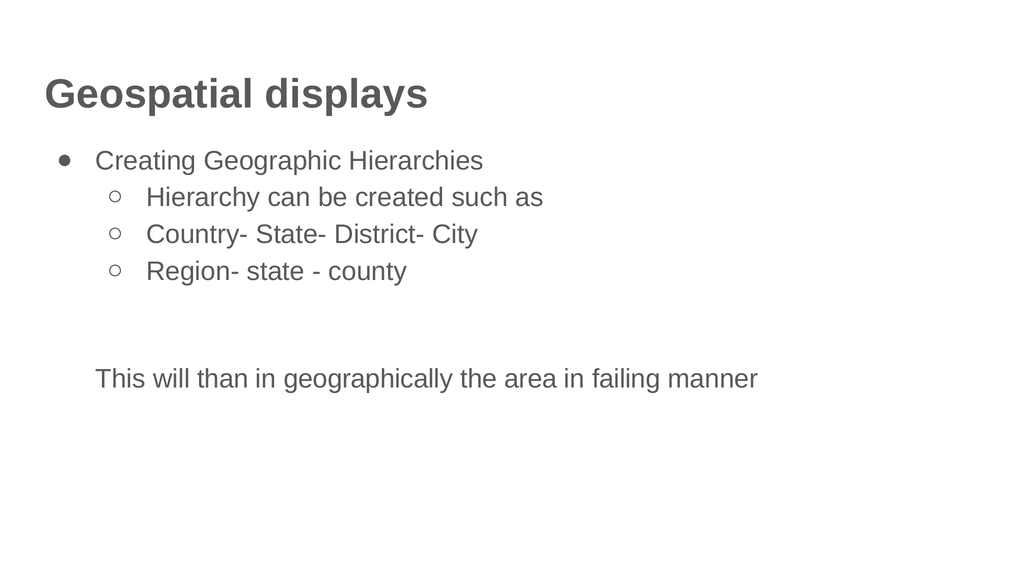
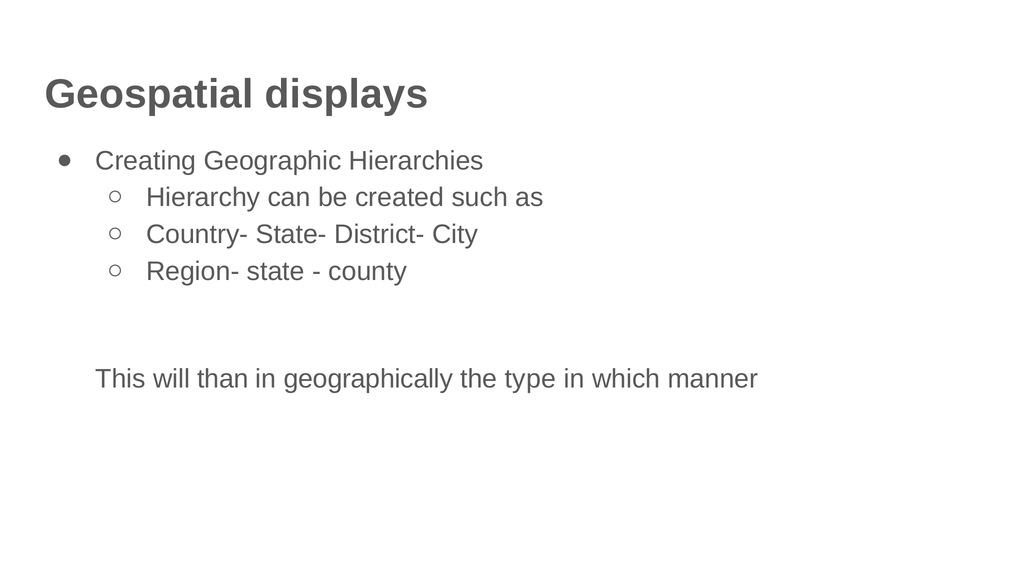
area: area -> type
failing: failing -> which
